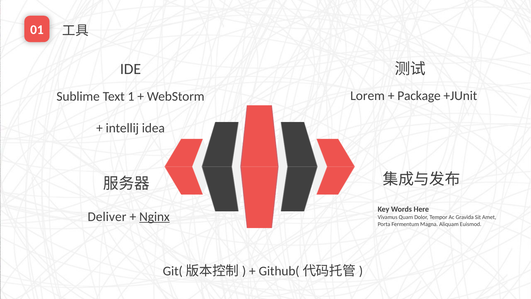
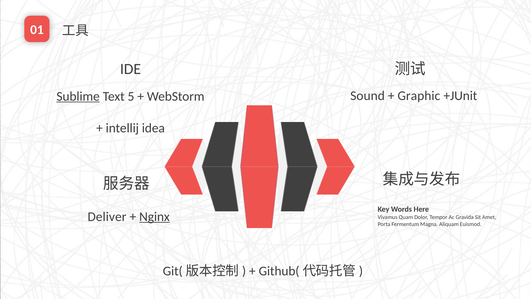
Lorem: Lorem -> Sound
Package: Package -> Graphic
Sublime underline: none -> present
1: 1 -> 5
